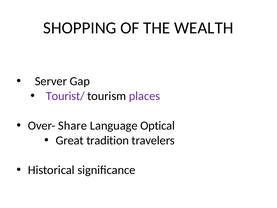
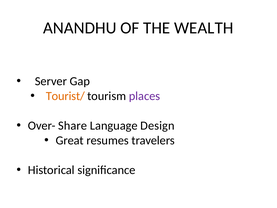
SHOPPING: SHOPPING -> ANANDHU
Tourist/ colour: purple -> orange
Optical: Optical -> Design
tradition: tradition -> resumes
